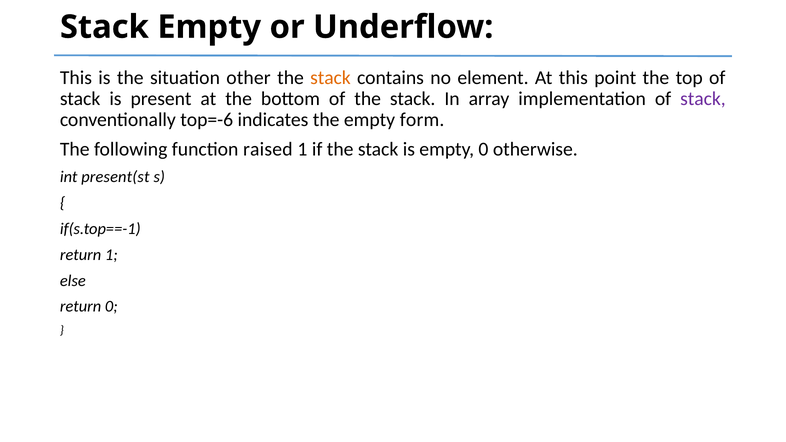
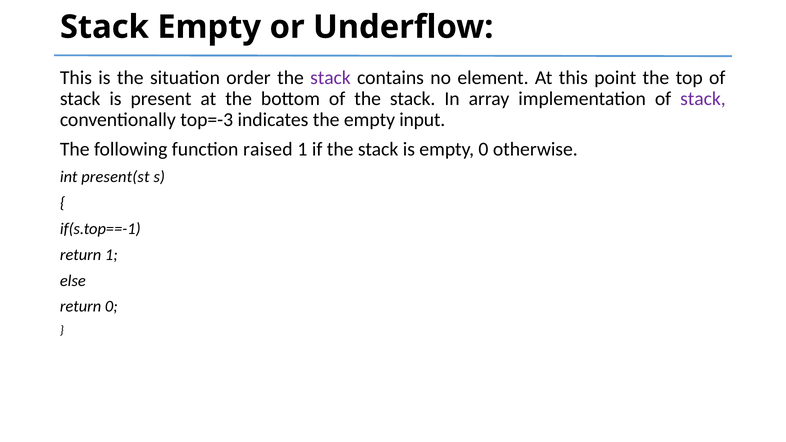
other: other -> order
stack at (330, 78) colour: orange -> purple
top=-6: top=-6 -> top=-3
form: form -> input
